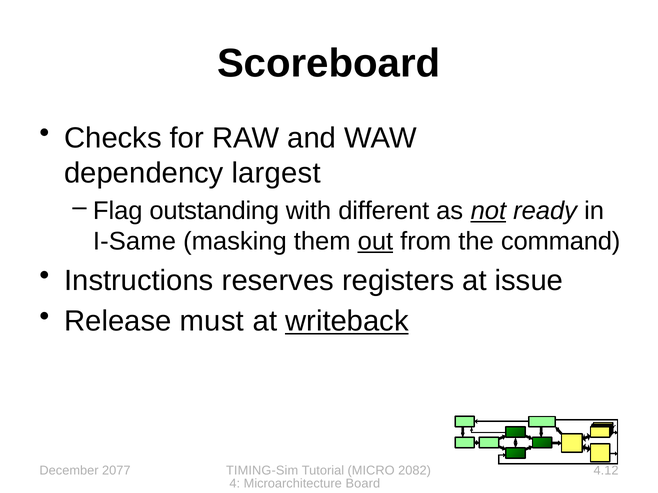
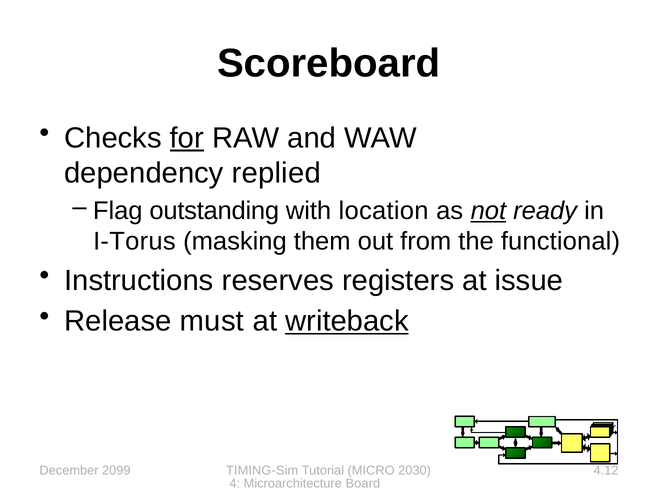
for underline: none -> present
largest: largest -> replied
different: different -> location
I-Same: I-Same -> I-Torus
out underline: present -> none
command: command -> functional
2077: 2077 -> 2099
2082: 2082 -> 2030
